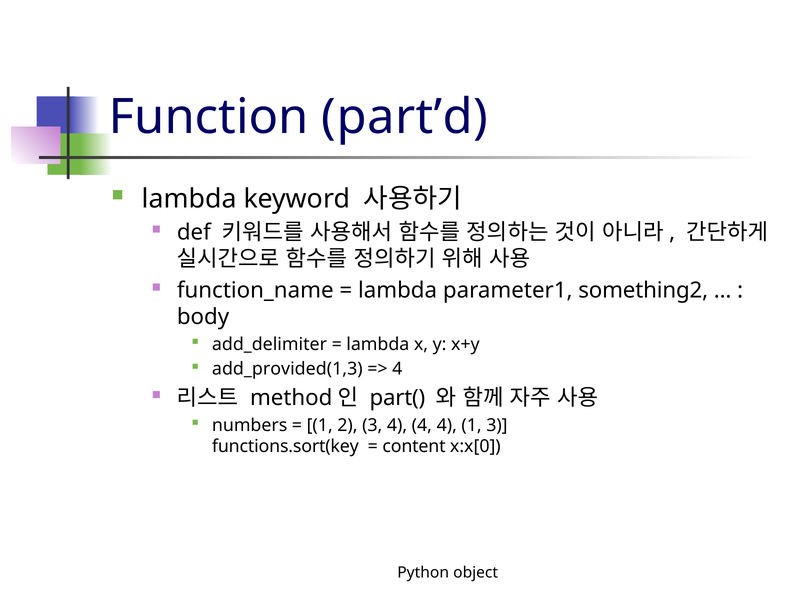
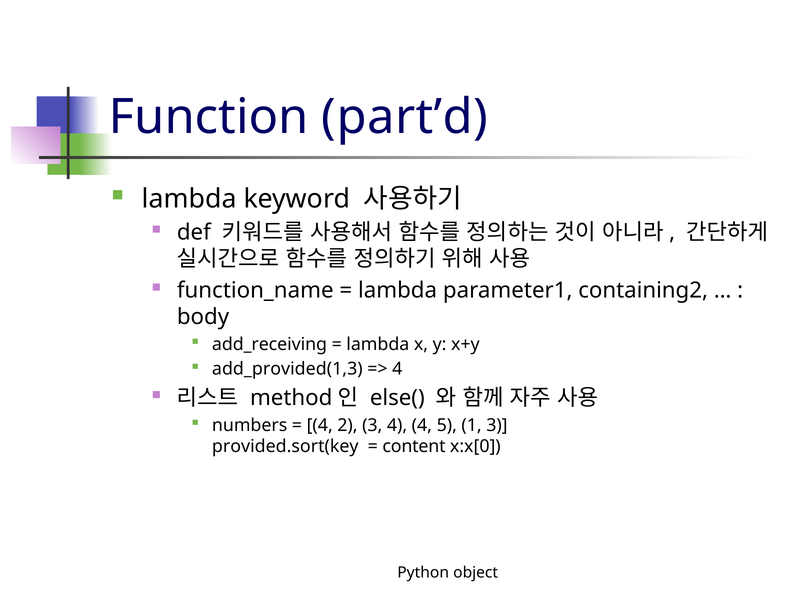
something2: something2 -> containing2
add_delimiter: add_delimiter -> add_receiving
part(: part( -> else(
1 at (320, 426): 1 -> 4
4 4 4: 4 -> 5
functions.sort(key: functions.sort(key -> provided.sort(key
